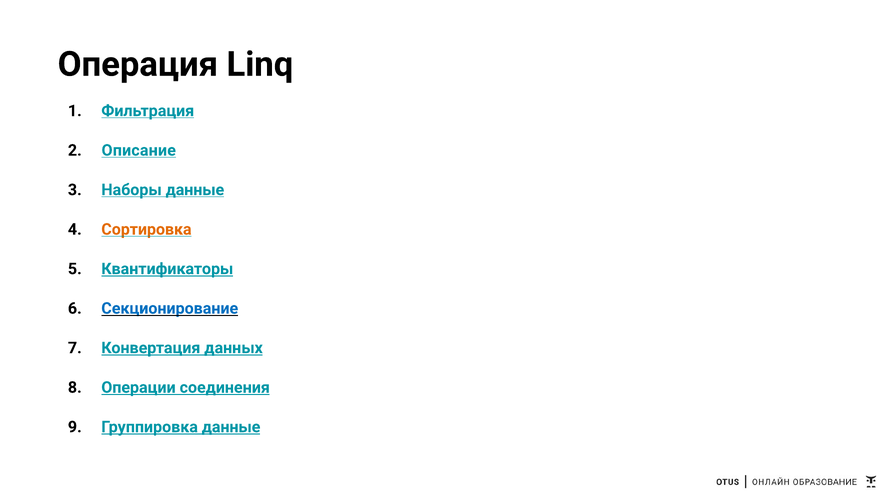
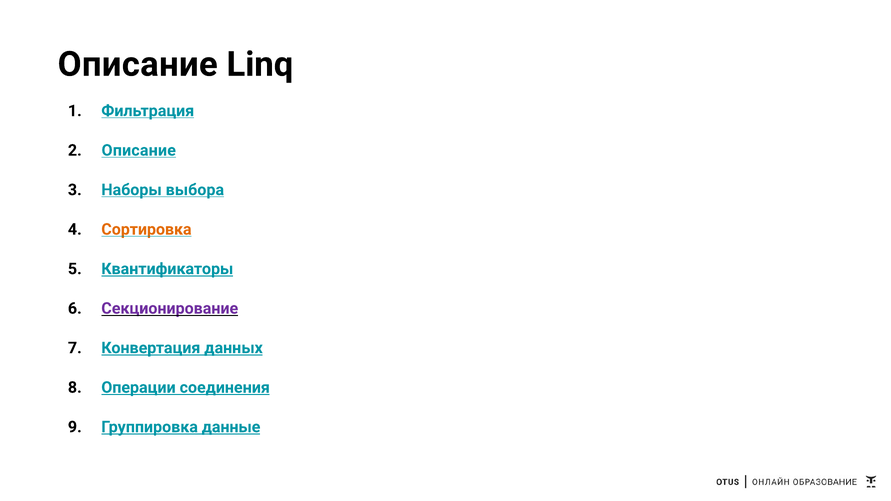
Операция at (138, 64): Операция -> Описание
Наборы данные: данные -> выбора
Секционирование colour: blue -> purple
